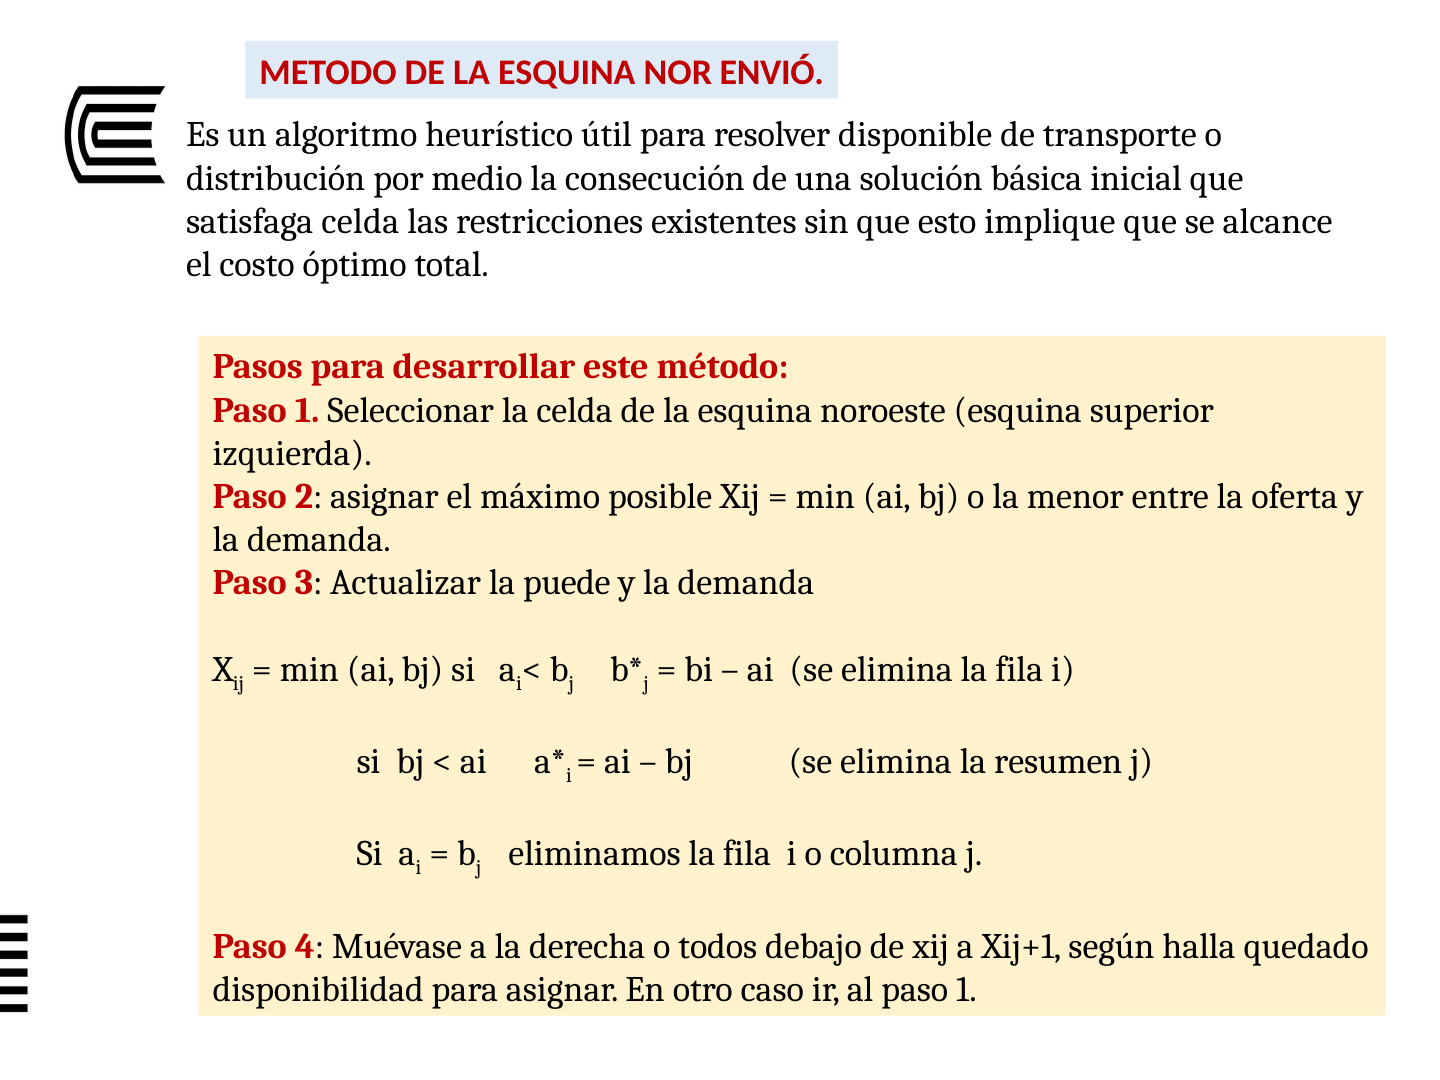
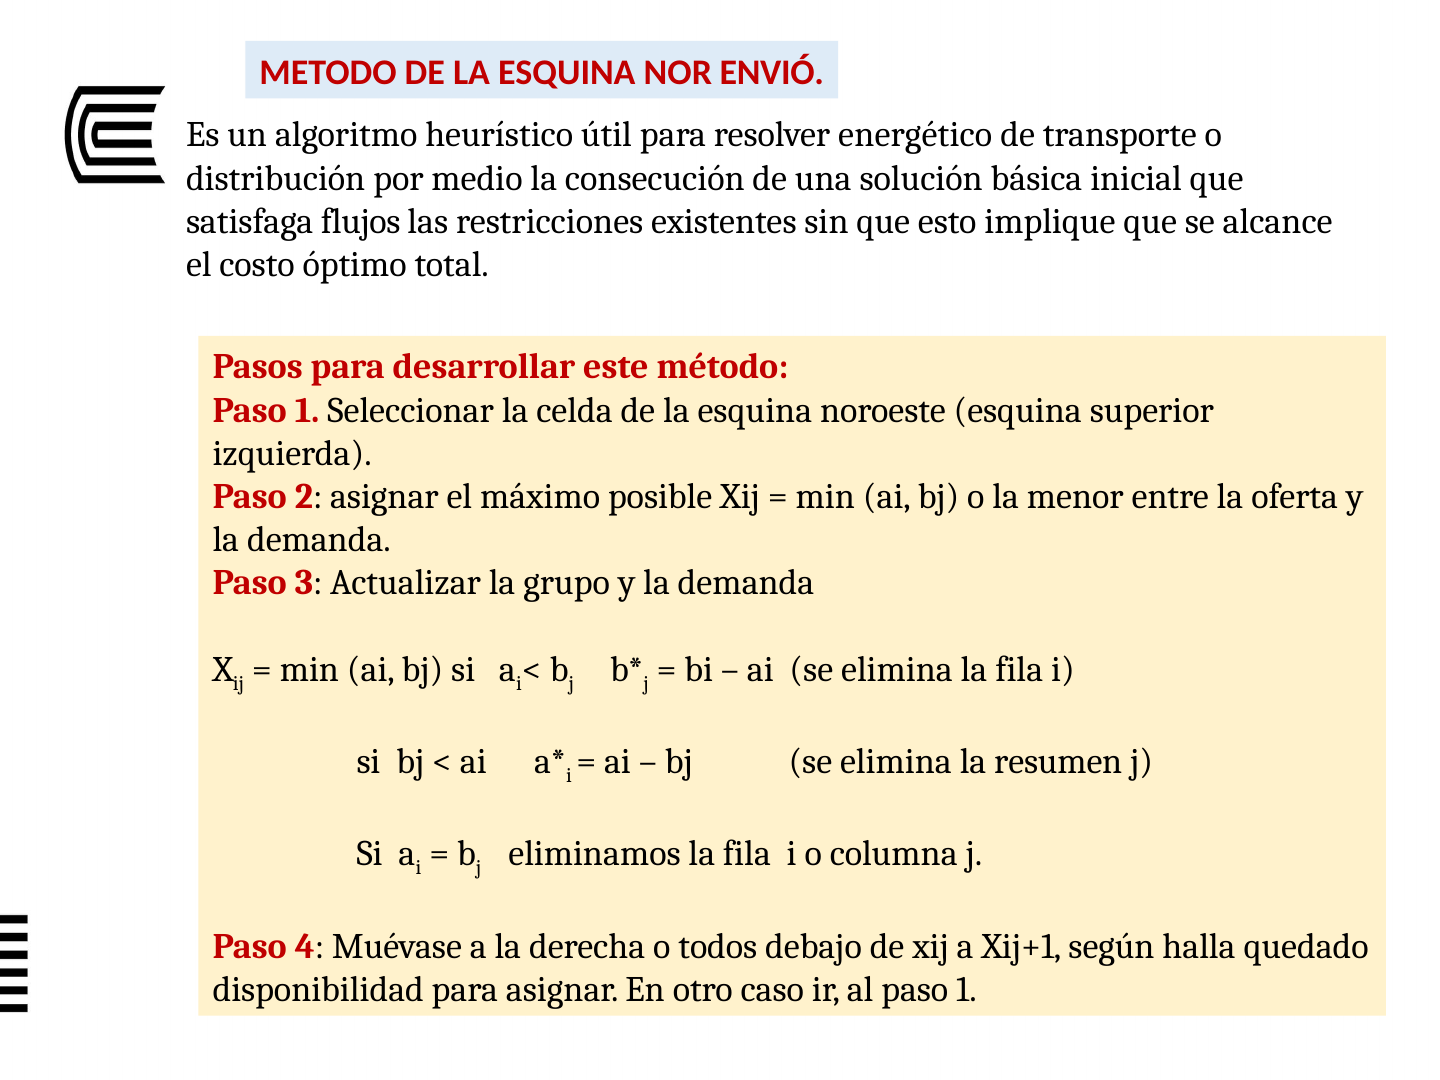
disponible: disponible -> energético
satisfaga celda: celda -> flujos
puede: puede -> grupo
